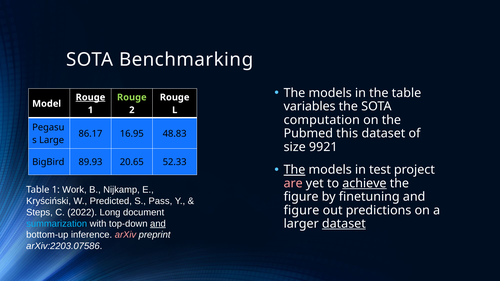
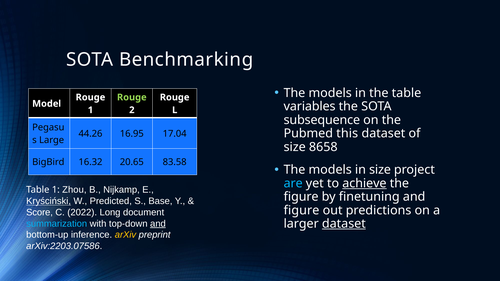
Rouge at (90, 97) underline: present -> none
computation: computation -> subsequence
86.17: 86.17 -> 44.26
48.83: 48.83 -> 17.04
9921: 9921 -> 8658
89.93: 89.93 -> 16.32
52.33: 52.33 -> 83.58
The at (294, 170) underline: present -> none
in test: test -> size
are colour: pink -> light blue
Work: Work -> Zhou
Kryściński underline: none -> present
Pass: Pass -> Base
Steps: Steps -> Score
arXiv colour: pink -> yellow
